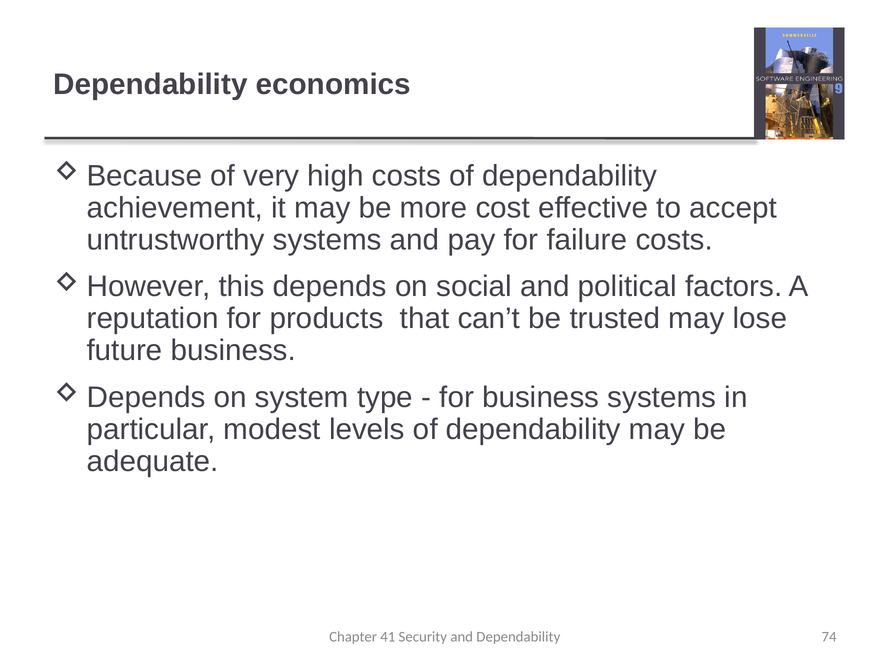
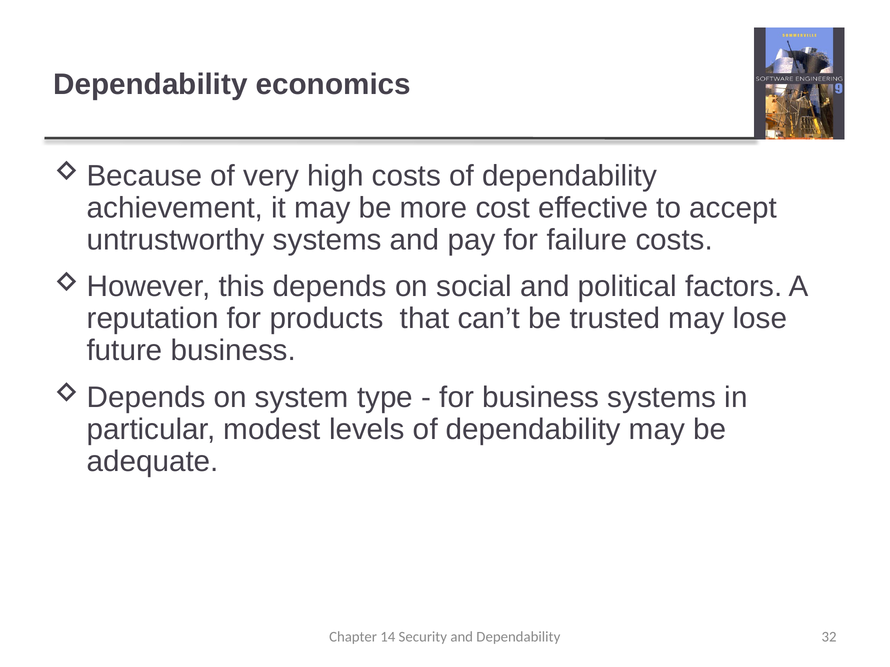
41: 41 -> 14
74: 74 -> 32
